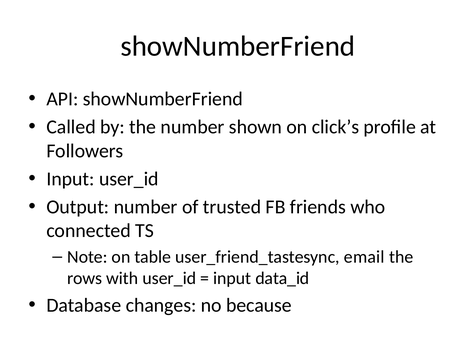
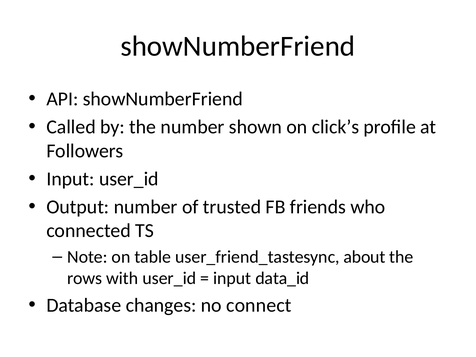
email: email -> about
because: because -> connect
